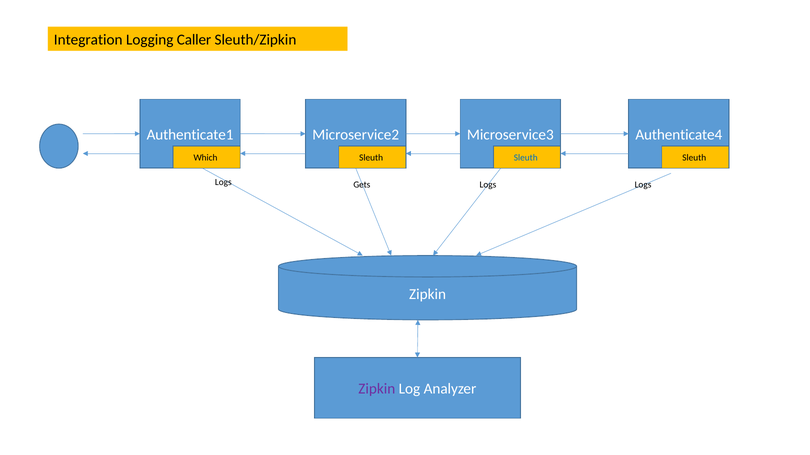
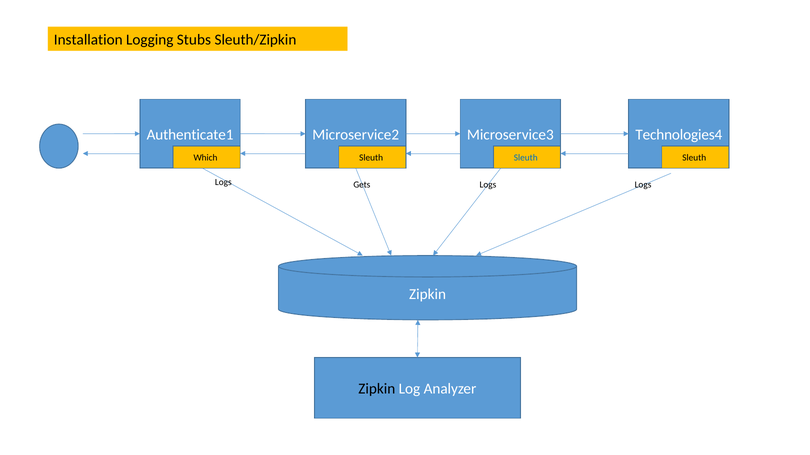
Integration: Integration -> Installation
Caller: Caller -> Stubs
Authenticate4: Authenticate4 -> Technologies4
Zipkin at (377, 389) colour: purple -> black
